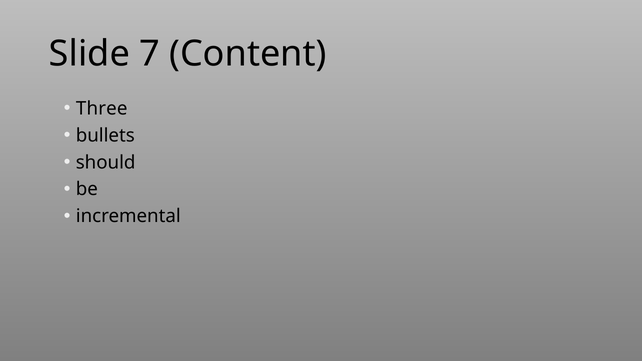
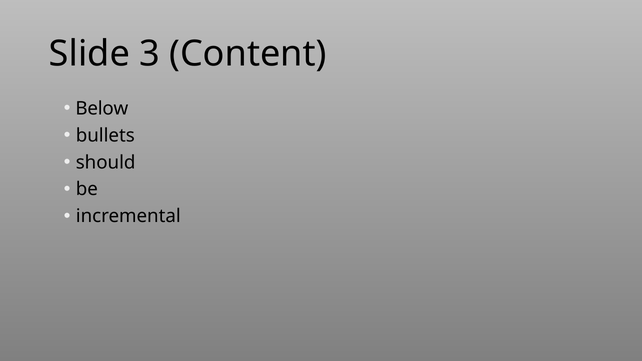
7: 7 -> 3
Three: Three -> Below
